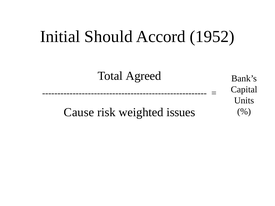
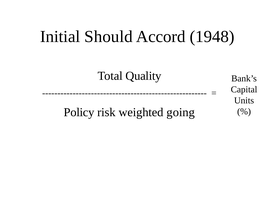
1952: 1952 -> 1948
Agreed: Agreed -> Quality
Cause: Cause -> Policy
issues: issues -> going
